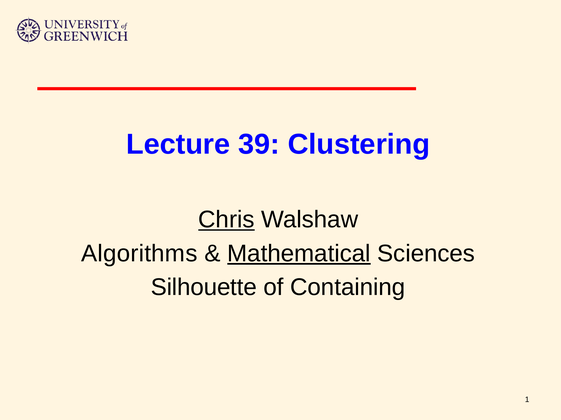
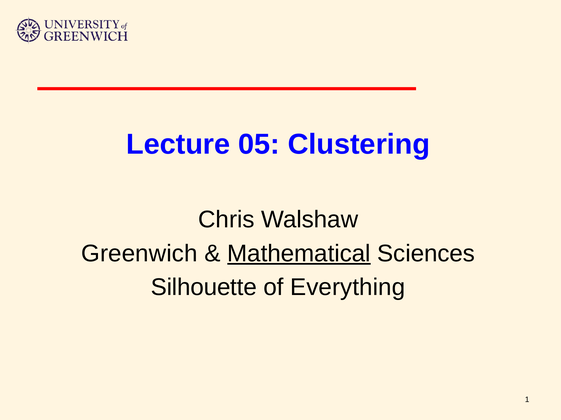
39: 39 -> 05
Chris underline: present -> none
Algorithms: Algorithms -> Greenwich
Containing: Containing -> Everything
